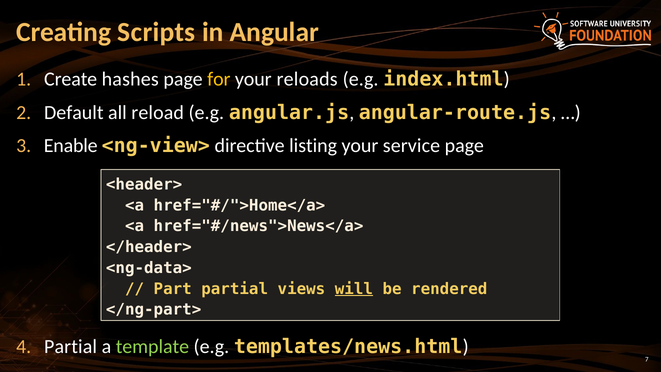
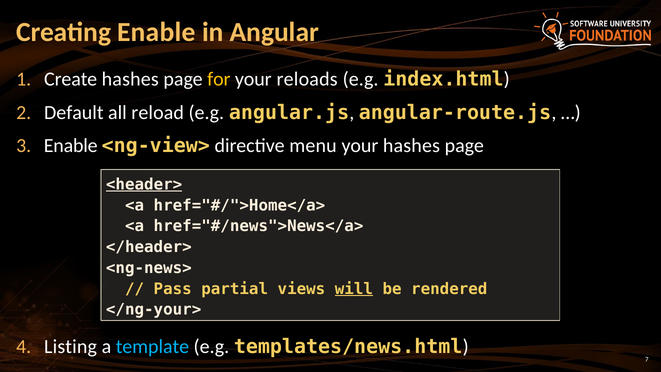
Creating Scripts: Scripts -> Enable
listing: listing -> menu
your service: service -> hashes
<header> underline: none -> present
<ng-data>: <ng-data> -> <ng-news>
Part: Part -> Pass
</ng-part>: </ng-part> -> </ng-your>
Partial at (71, 346): Partial -> Listing
template colour: light green -> light blue
